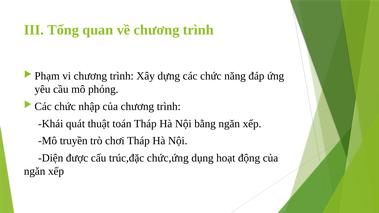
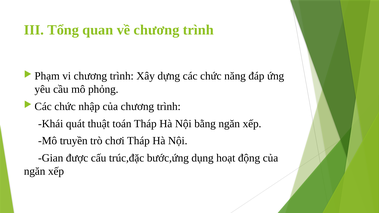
Diện: Diện -> Gian
chức,ứng: chức,ứng -> bước,ứng
